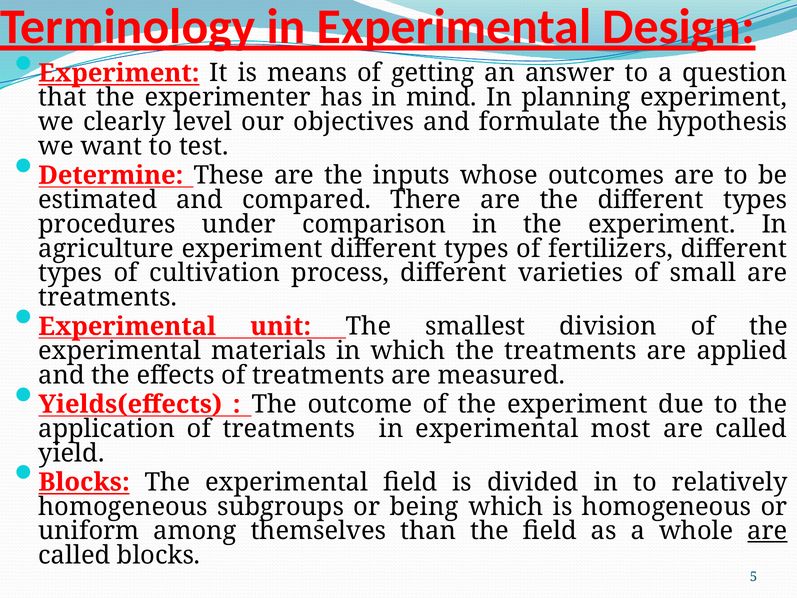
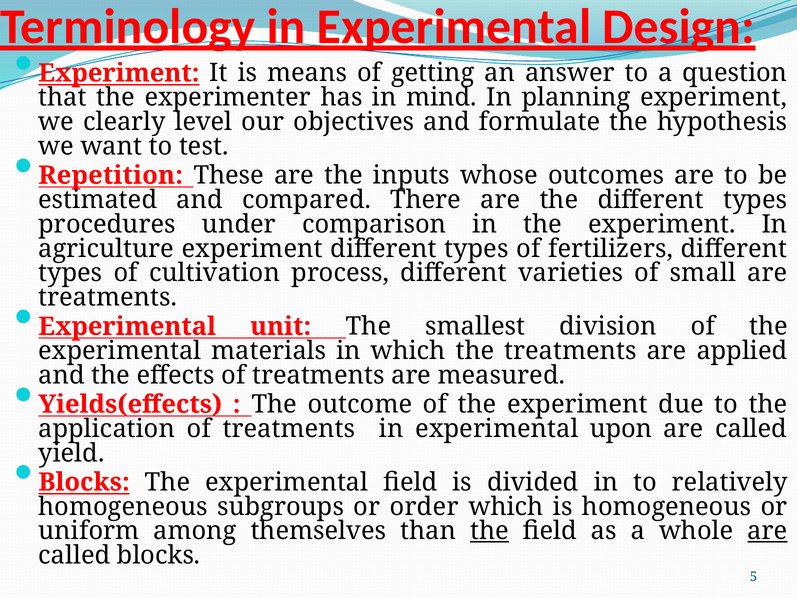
Determine: Determine -> Repetition
most: most -> upon
being: being -> order
the at (489, 531) underline: none -> present
